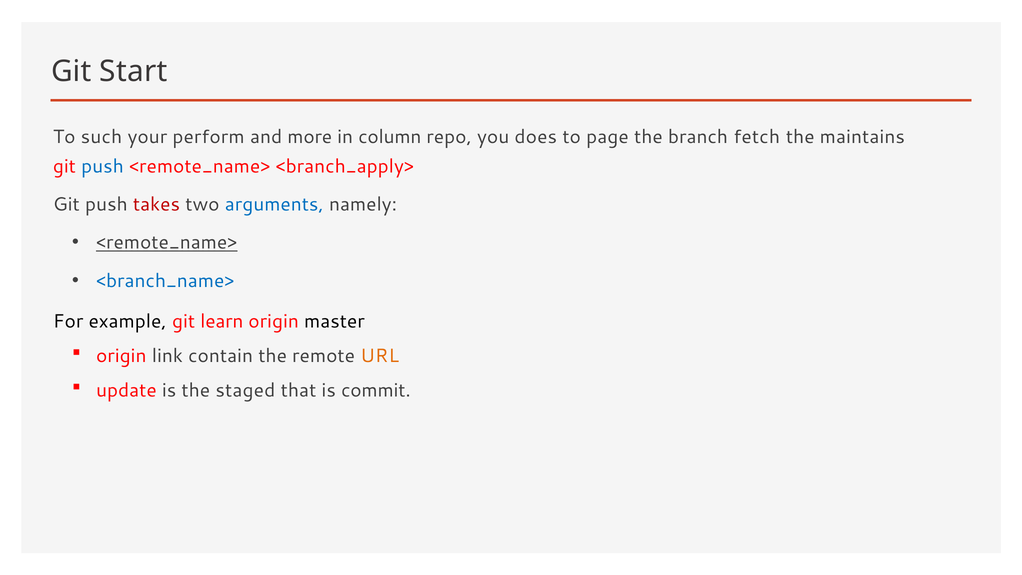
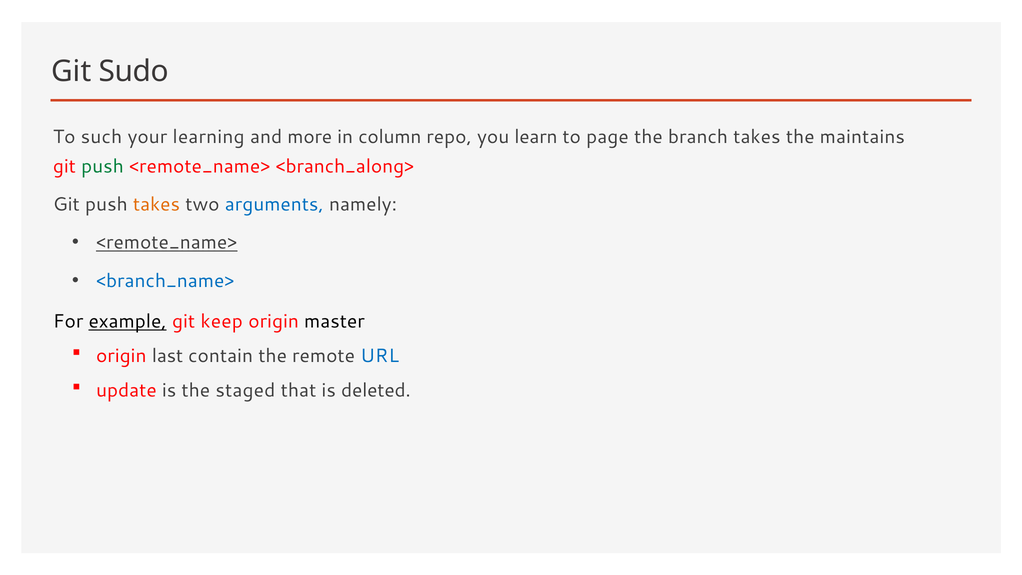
Start: Start -> Sudo
perform: perform -> learning
does: does -> learn
branch fetch: fetch -> takes
push at (103, 166) colour: blue -> green
<branch_apply>: <branch_apply> -> <branch_along>
takes at (157, 204) colour: red -> orange
example underline: none -> present
learn: learn -> keep
link: link -> last
URL colour: orange -> blue
commit: commit -> deleted
